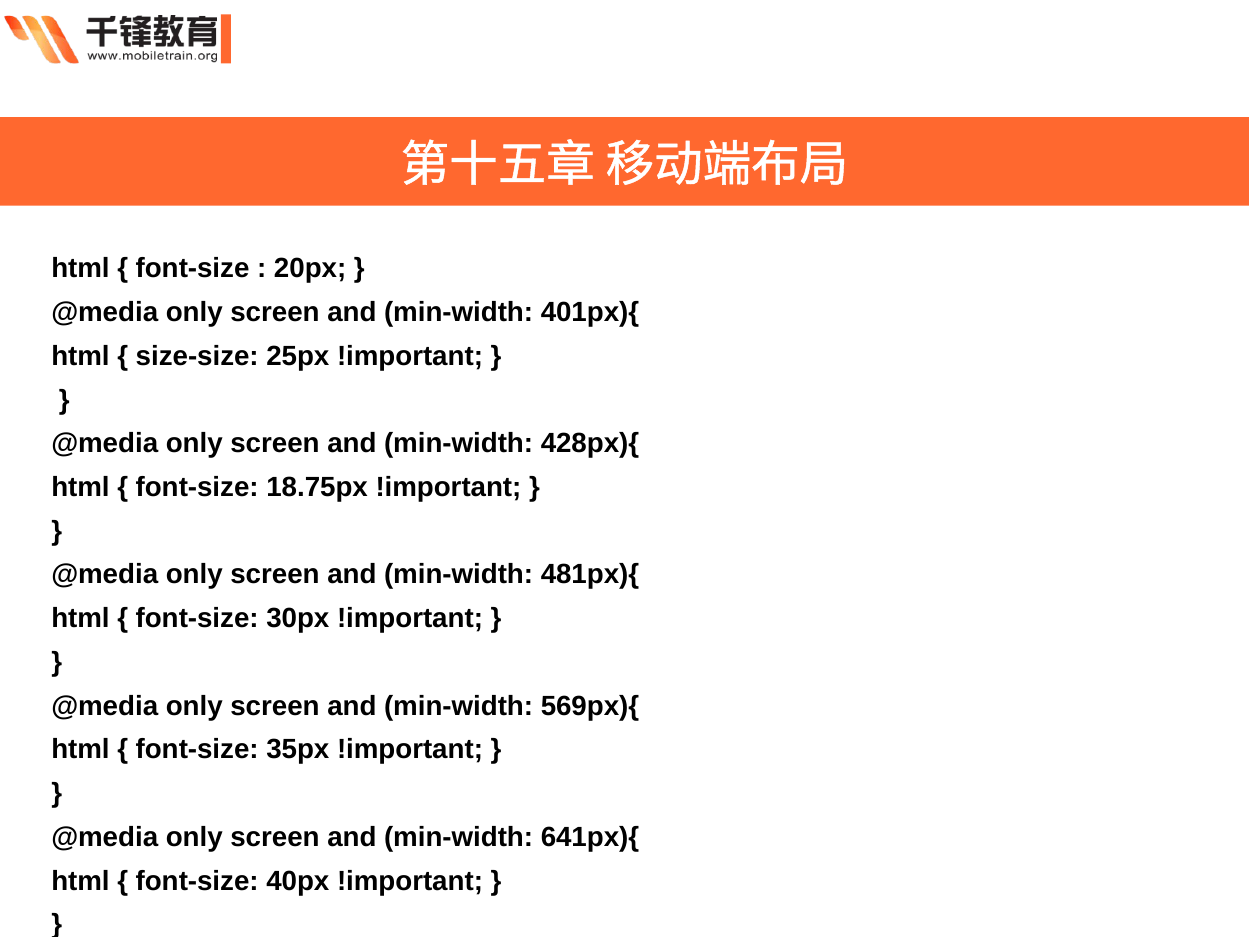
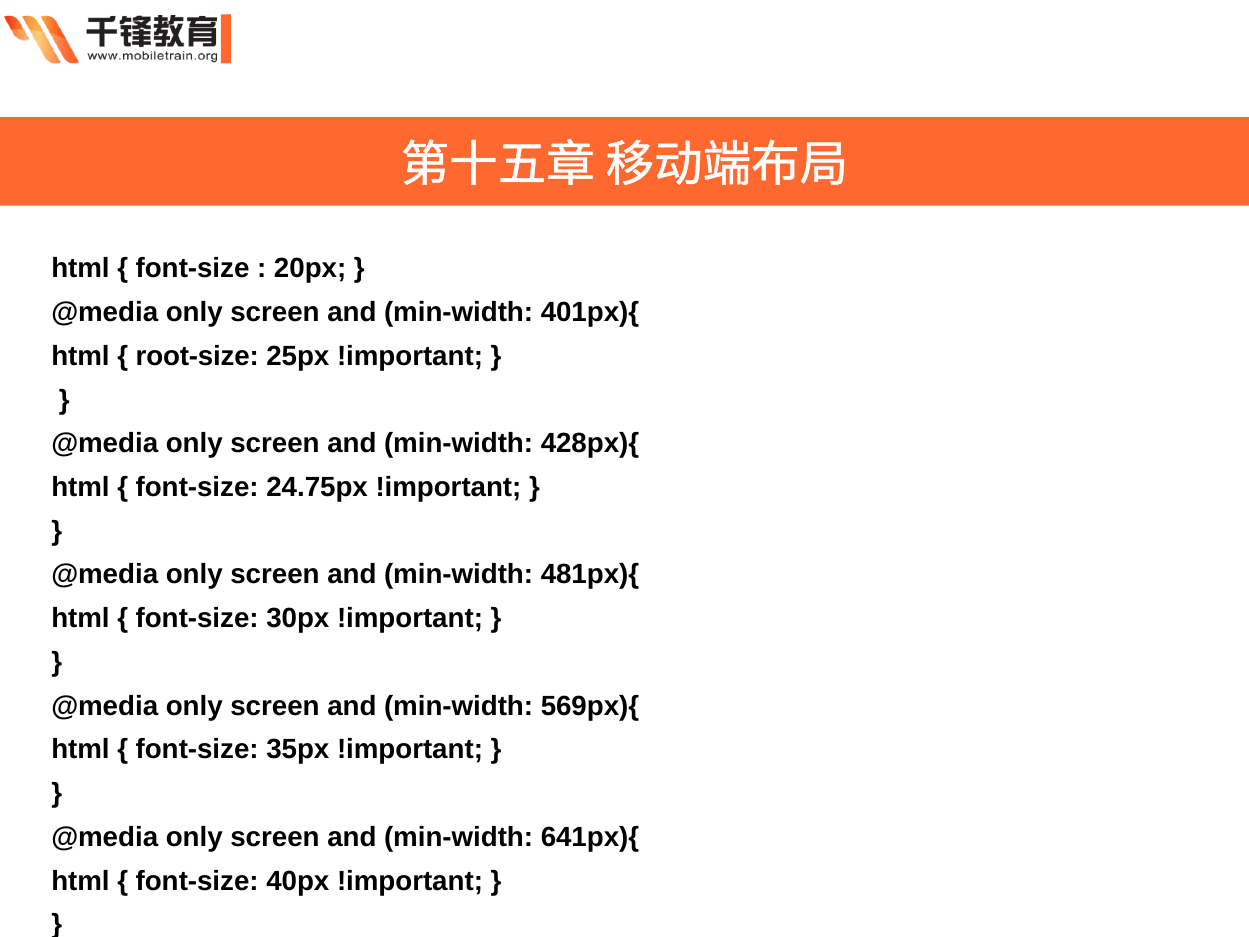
size-size: size-size -> root-size
18.75px: 18.75px -> 24.75px
